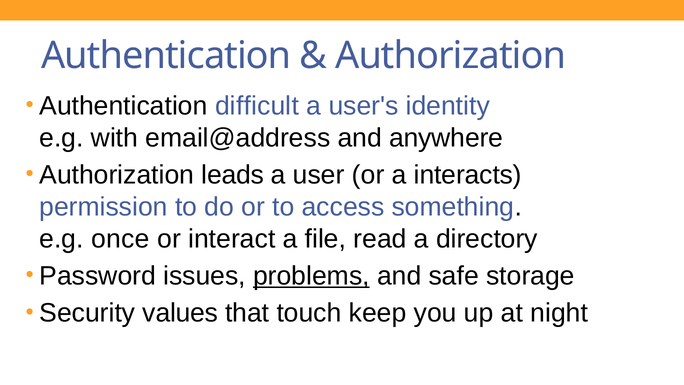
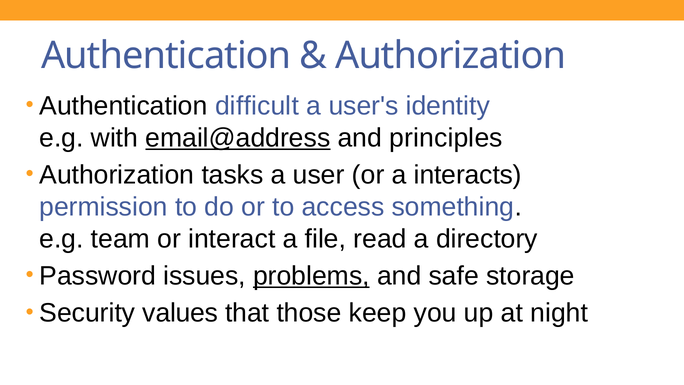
email@address underline: none -> present
anywhere: anywhere -> principles
leads: leads -> tasks
once: once -> team
touch: touch -> those
